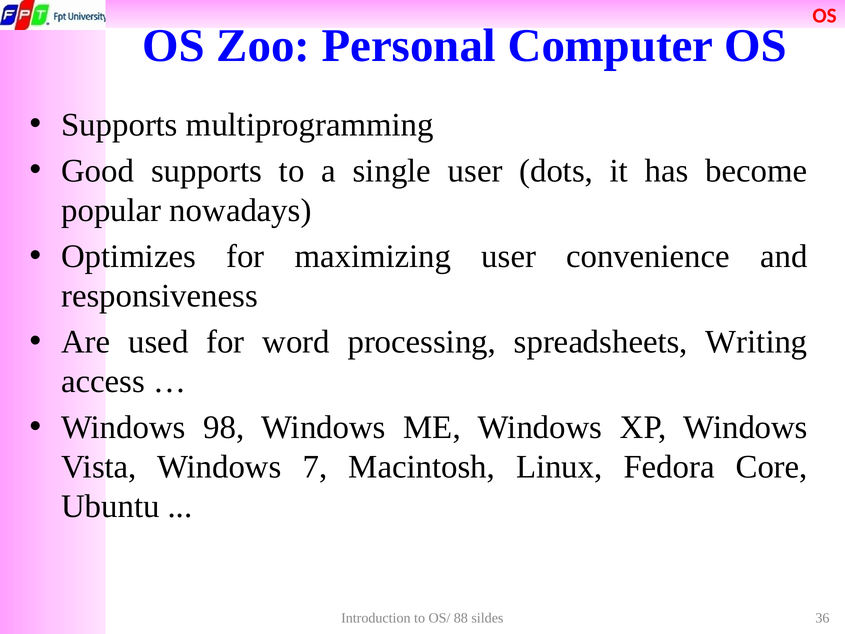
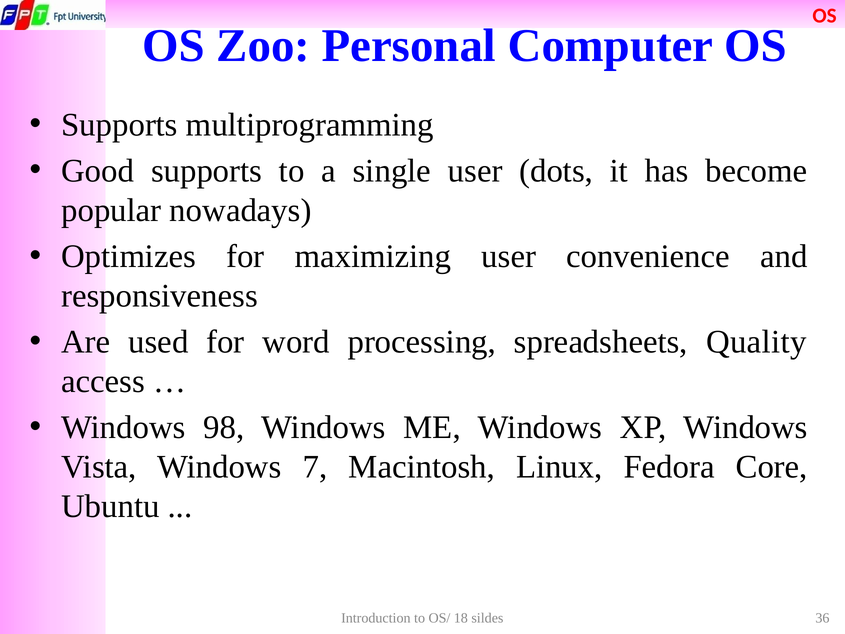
Writing: Writing -> Quality
88: 88 -> 18
